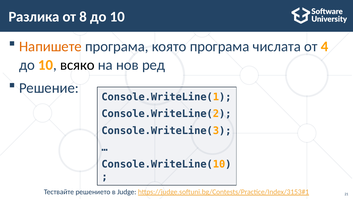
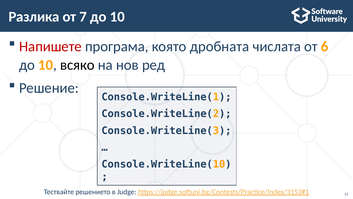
8: 8 -> 7
Напишете colour: orange -> red
която програма: програма -> дробната
4: 4 -> 6
